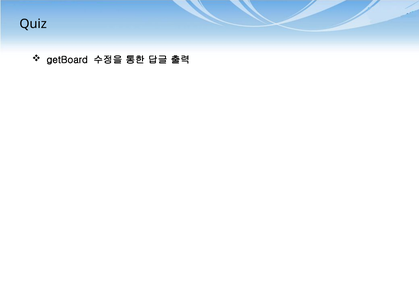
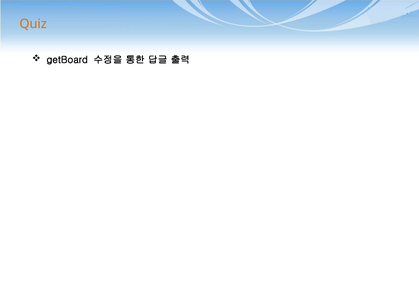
Quiz colour: black -> orange
